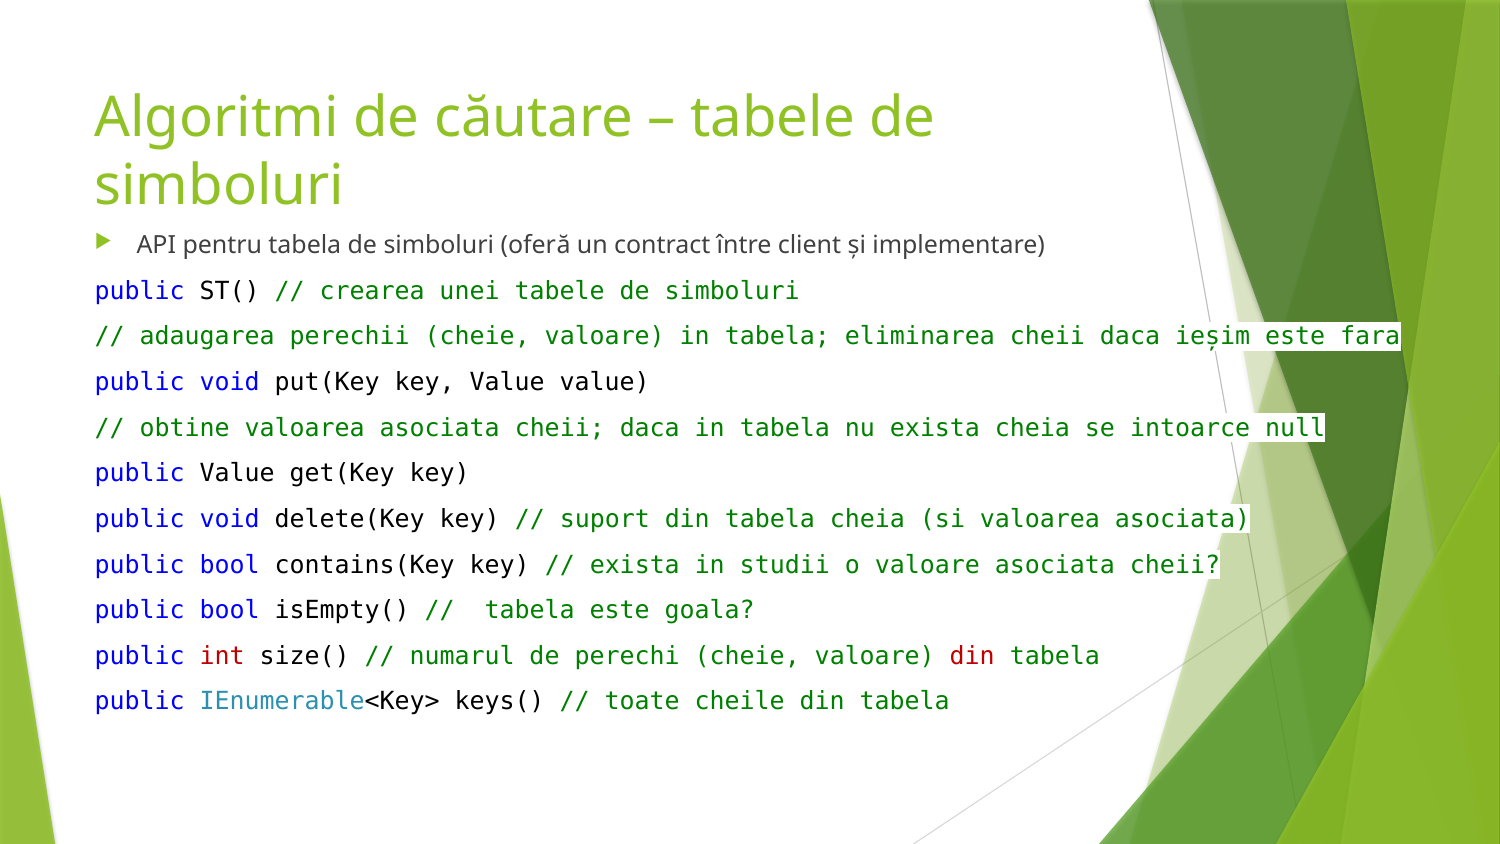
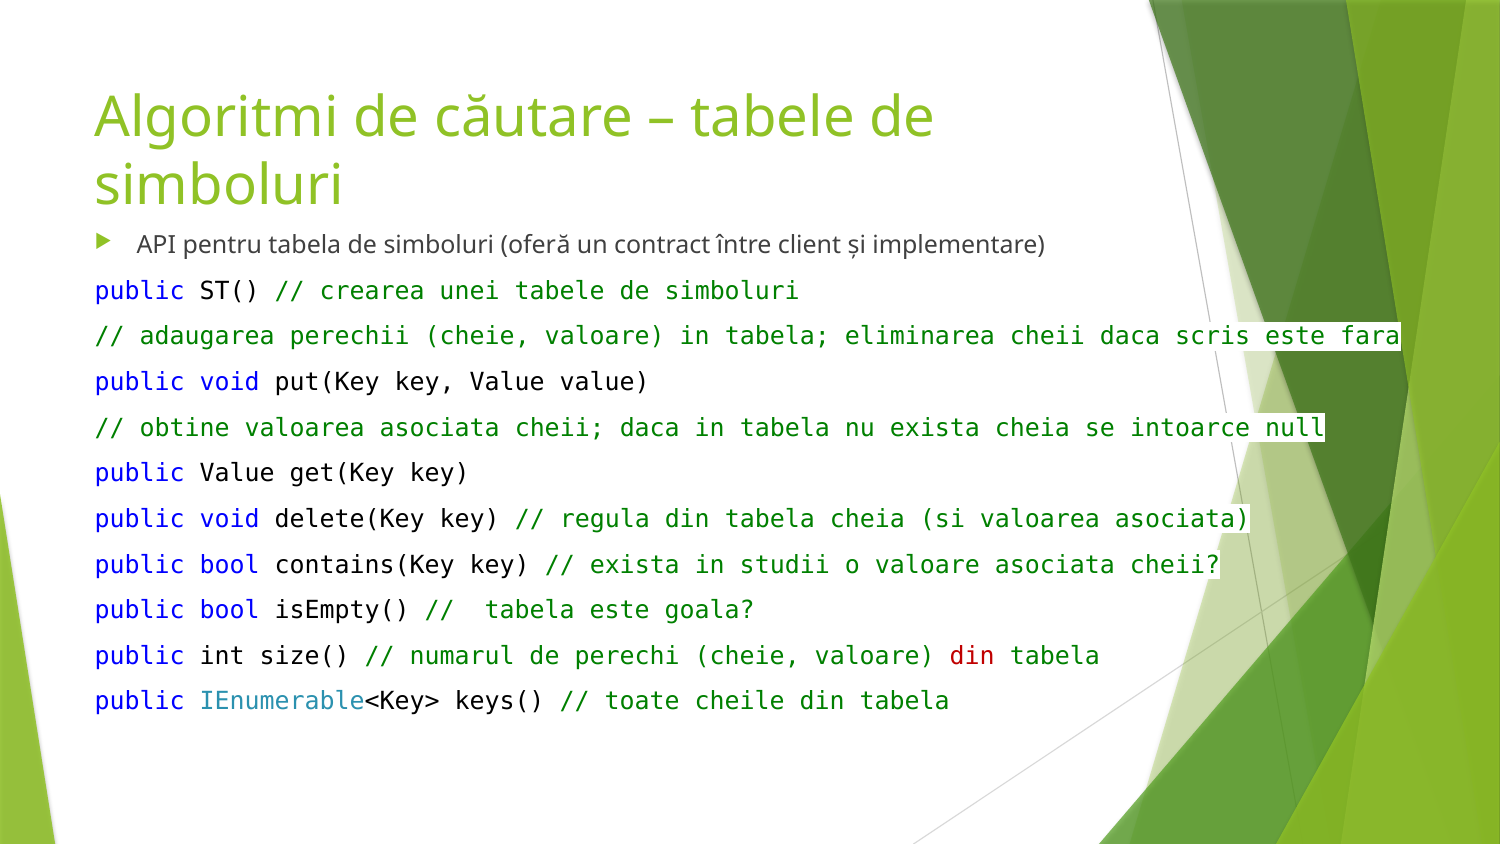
ieșim: ieșim -> scris
suport: suport -> regula
int colour: red -> black
